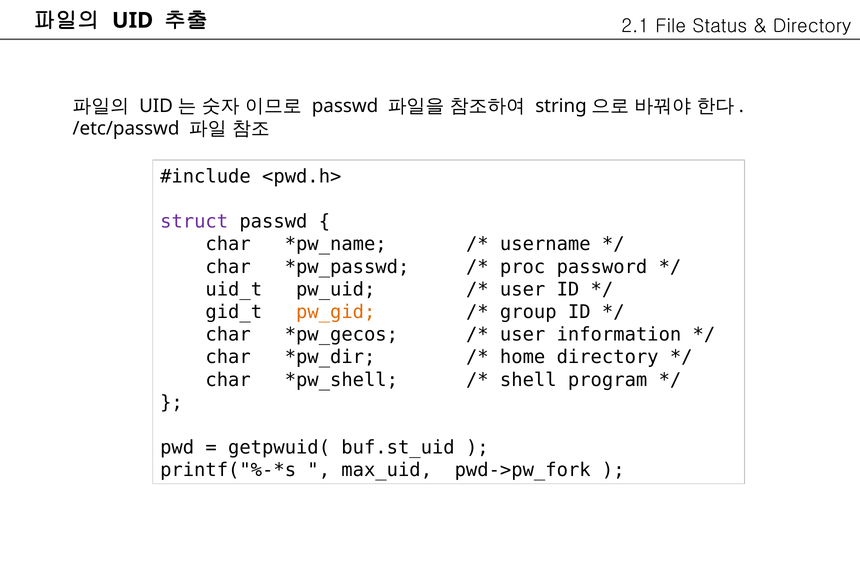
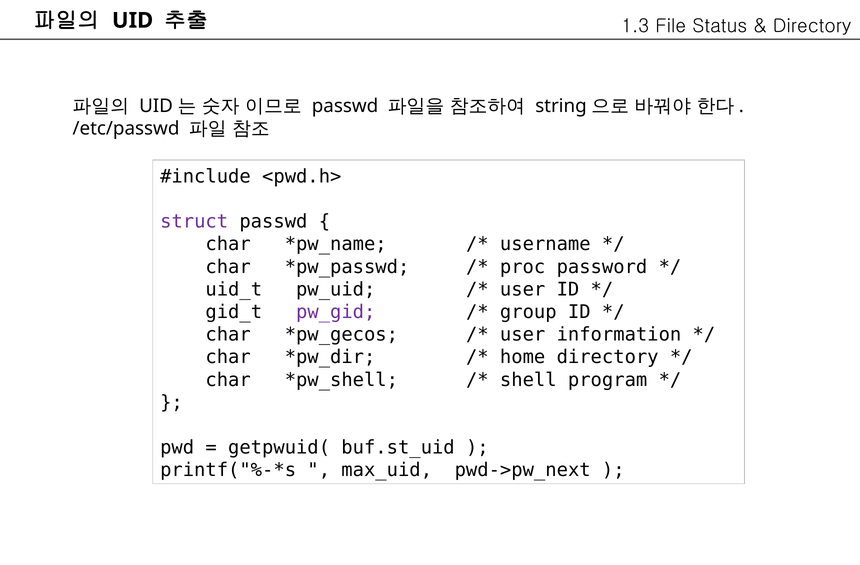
2.1: 2.1 -> 1.3
pw_gid colour: orange -> purple
pwd->pw_fork: pwd->pw_fork -> pwd->pw_next
